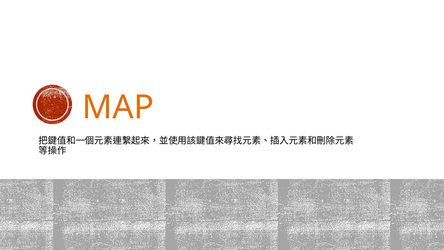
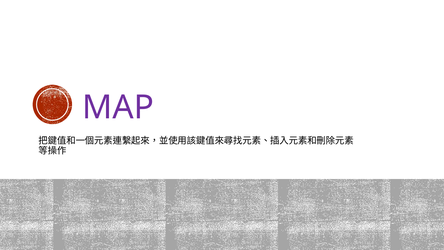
MAP colour: orange -> purple
